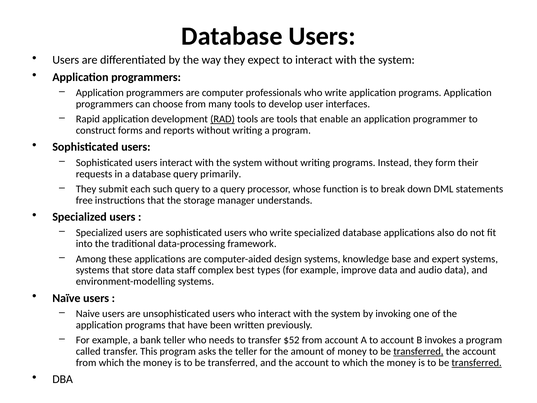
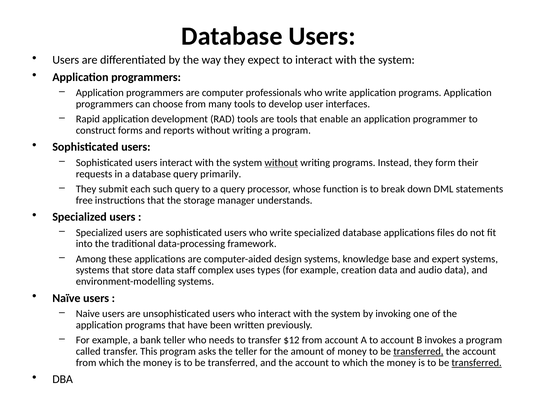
RAD underline: present -> none
without at (281, 163) underline: none -> present
also: also -> files
best: best -> uses
improve: improve -> creation
$52: $52 -> $12
